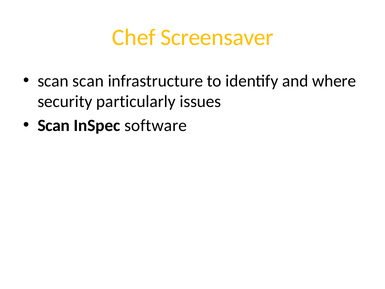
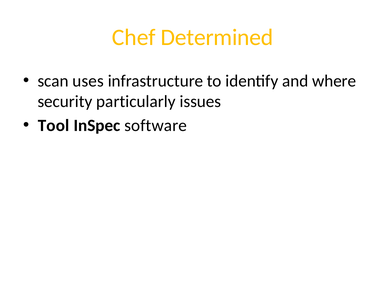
Screensaver: Screensaver -> Determined
scan scan: scan -> uses
Scan at (54, 125): Scan -> Tool
